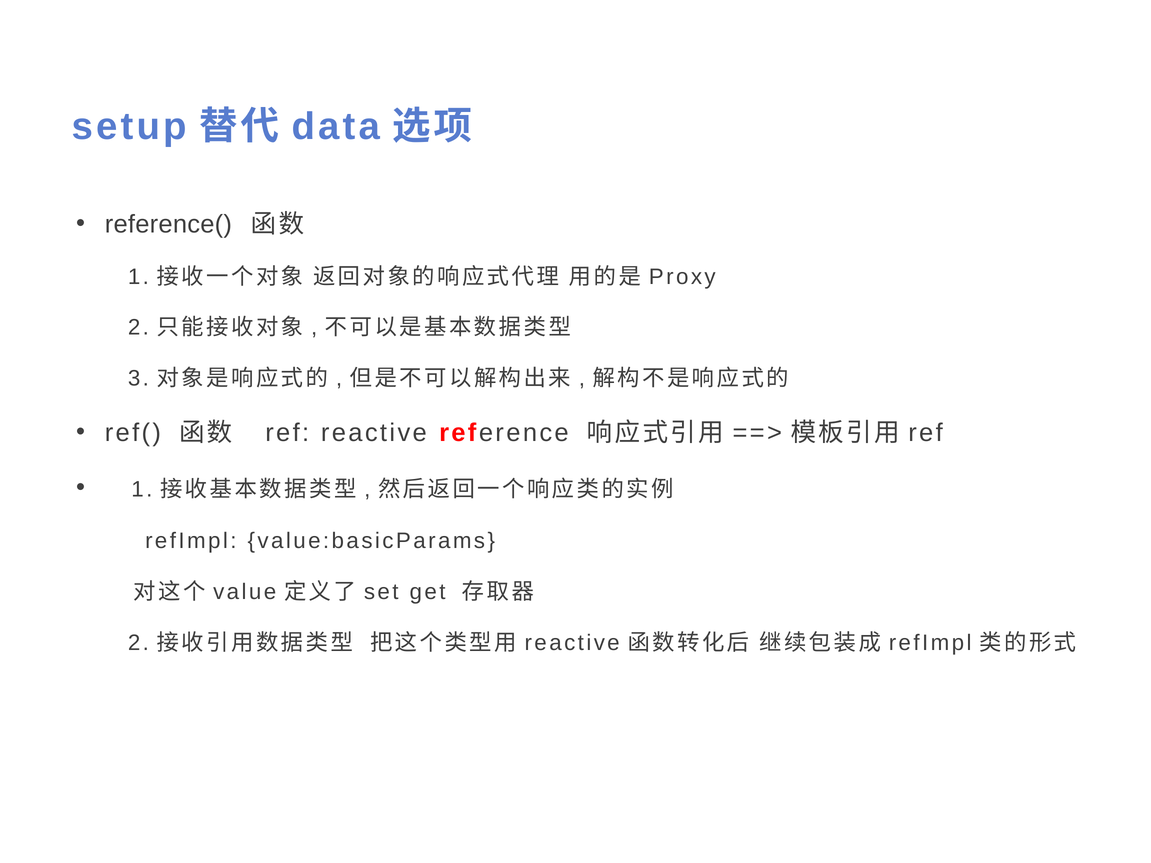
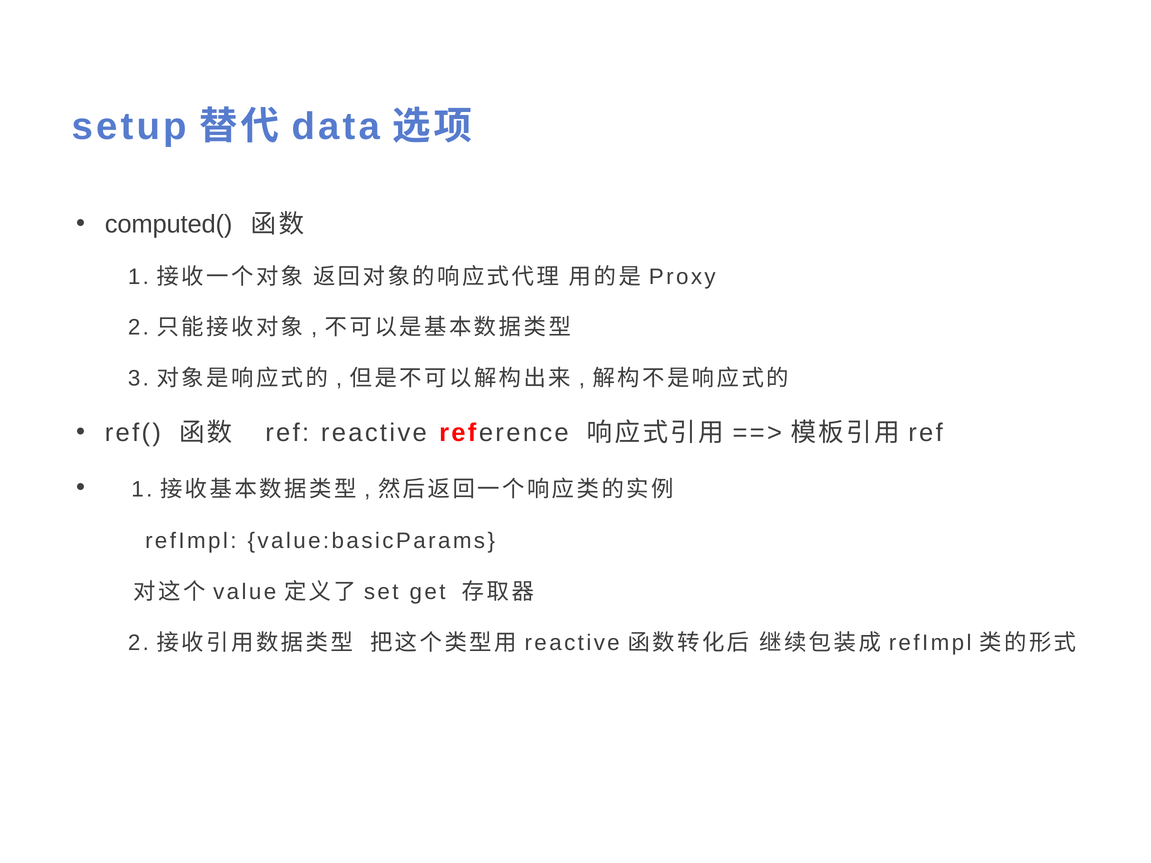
reference(: reference( -> computed(
